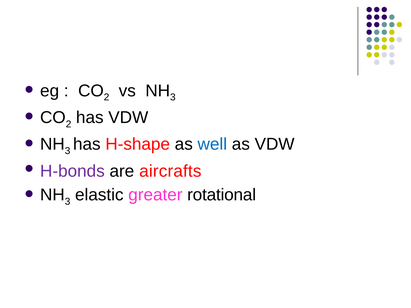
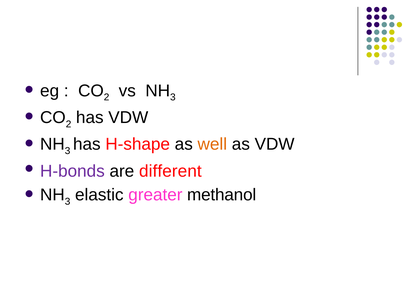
well colour: blue -> orange
aircrafts: aircrafts -> different
rotational: rotational -> methanol
